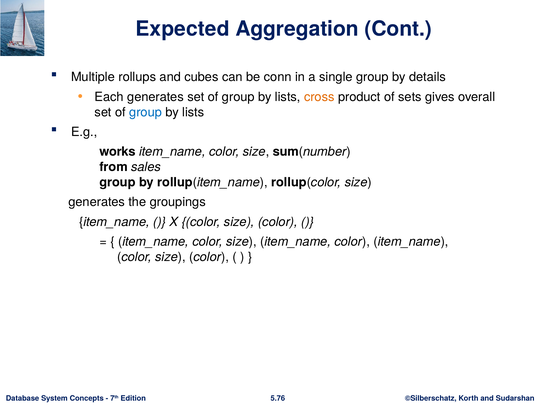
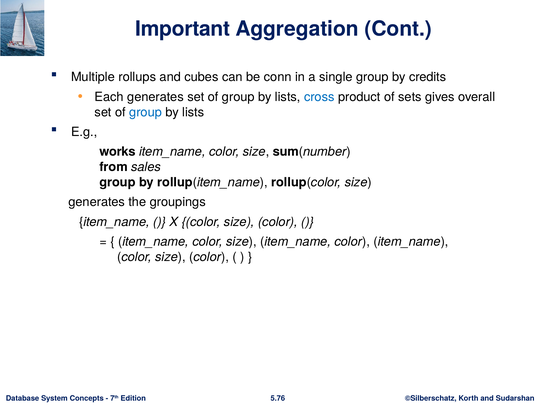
Expected: Expected -> Important
details: details -> credits
cross colour: orange -> blue
